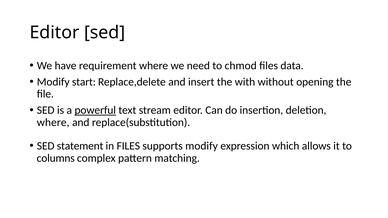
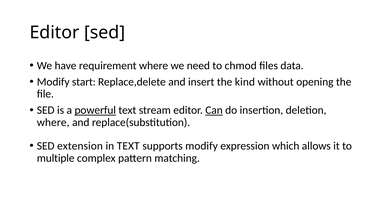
with: with -> kind
Can underline: none -> present
statement: statement -> extension
in FILES: FILES -> TEXT
columns: columns -> multiple
